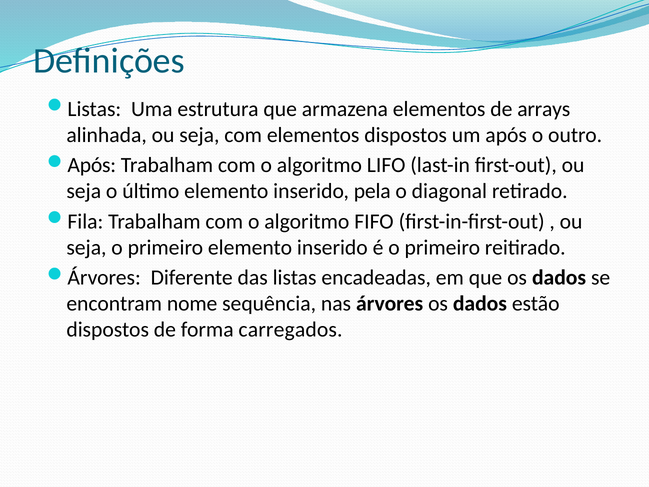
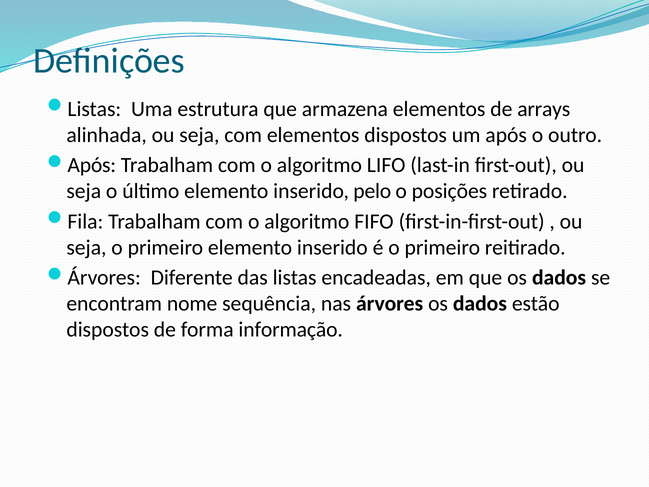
pela: pela -> pelo
diagonal: diagonal -> posições
carregados: carregados -> informação
